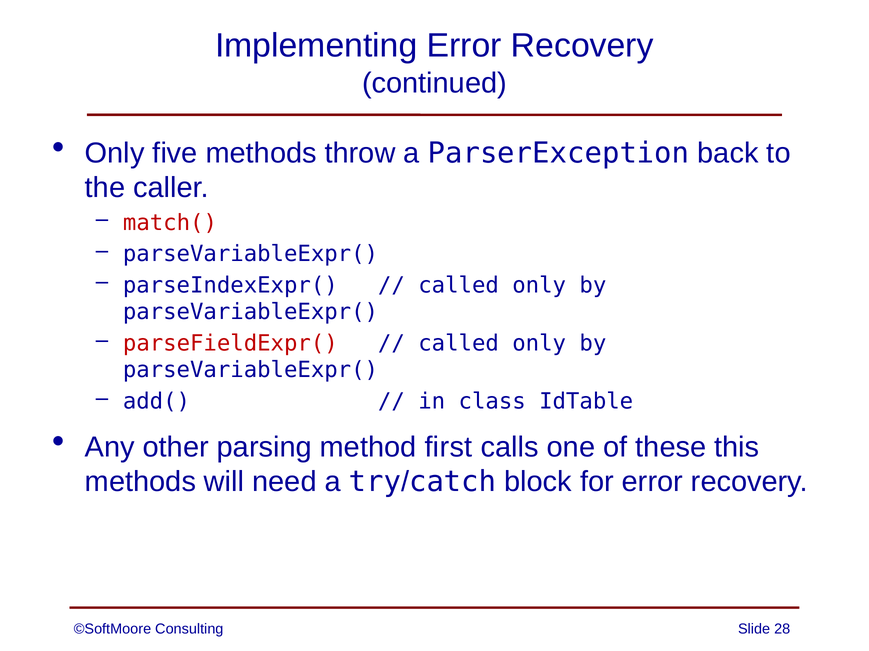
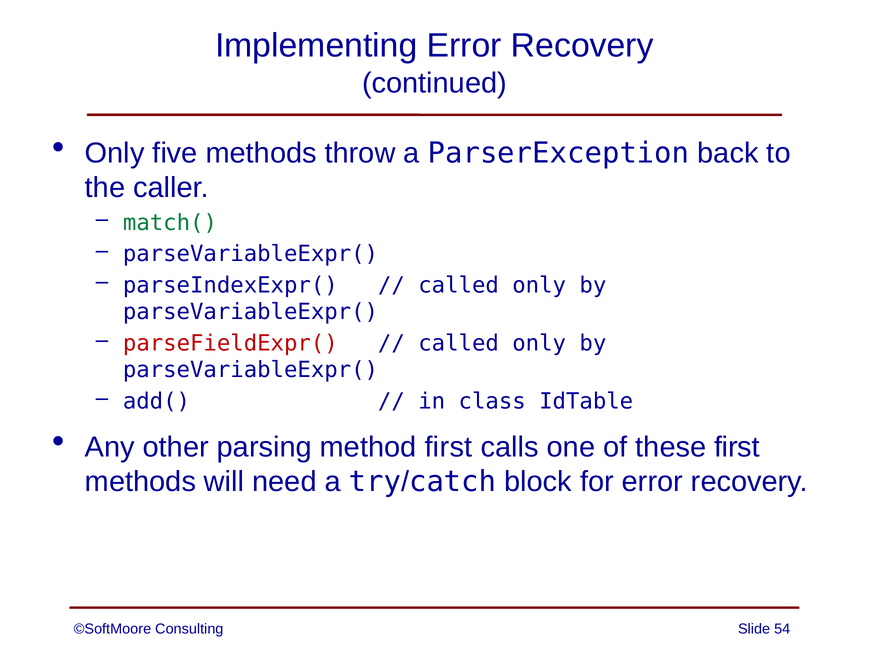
match( colour: red -> green
these this: this -> first
28: 28 -> 54
